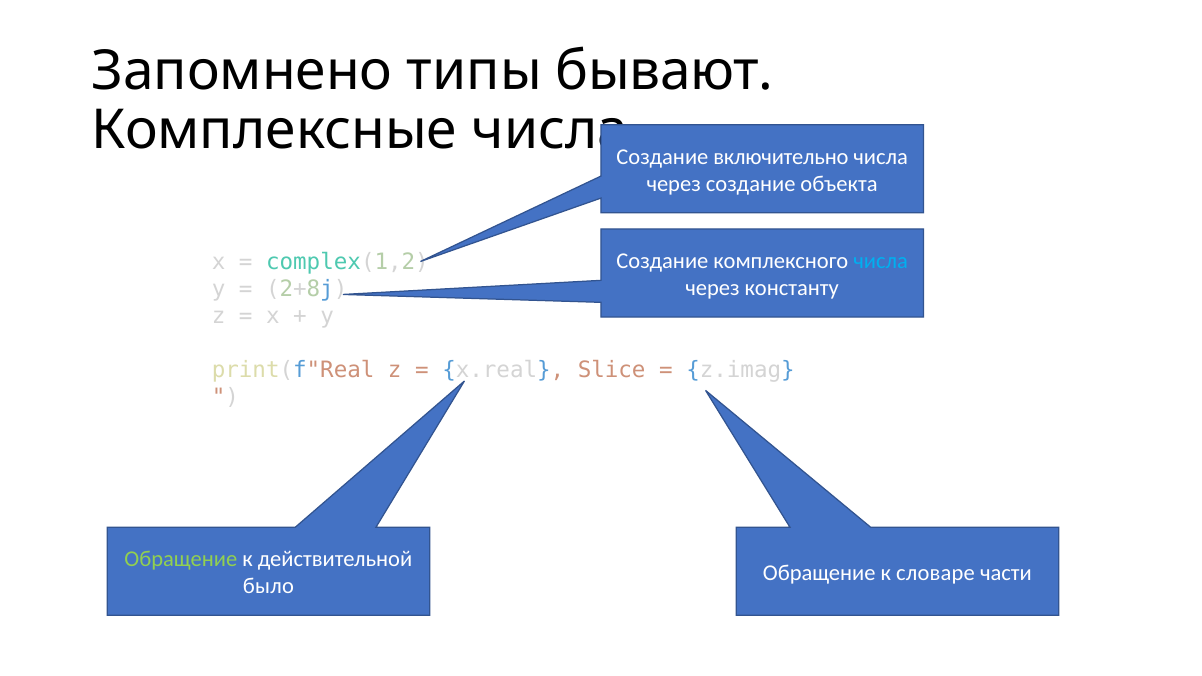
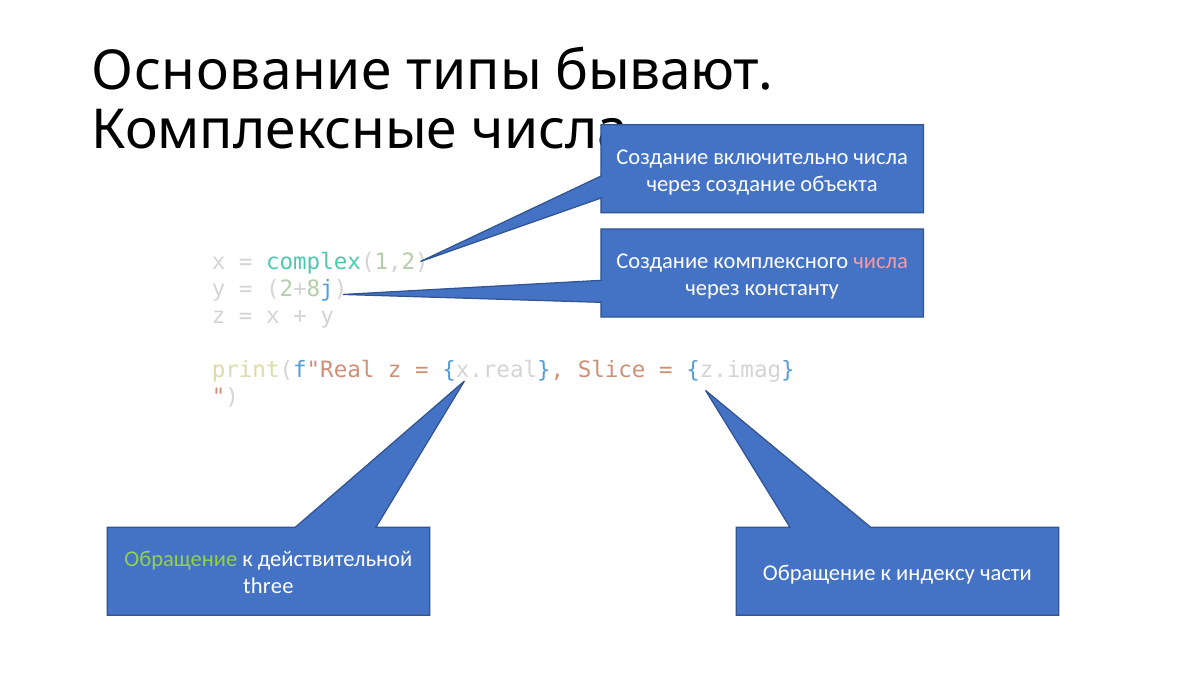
Запомнено: Запомнено -> Основание
числа at (881, 261) colour: light blue -> pink
словаре: словаре -> индексу
было: было -> three
